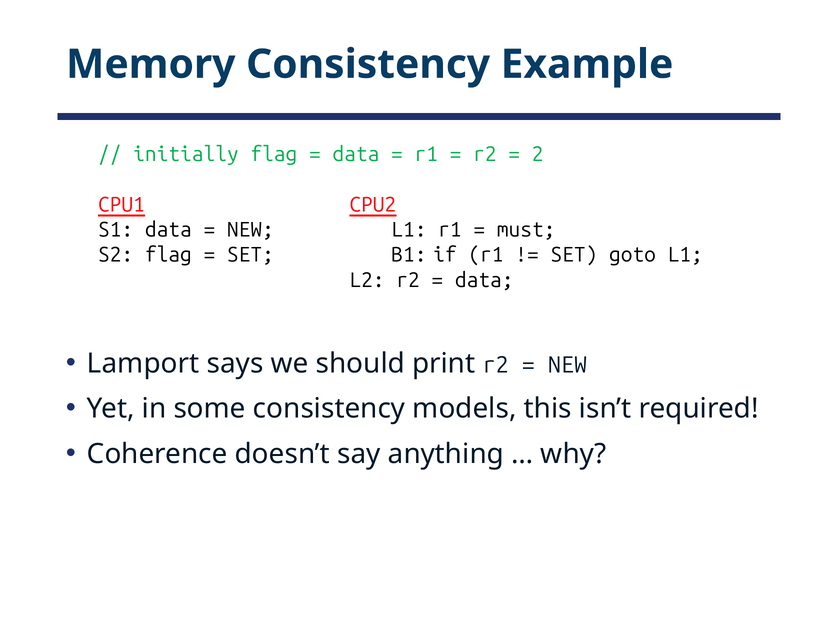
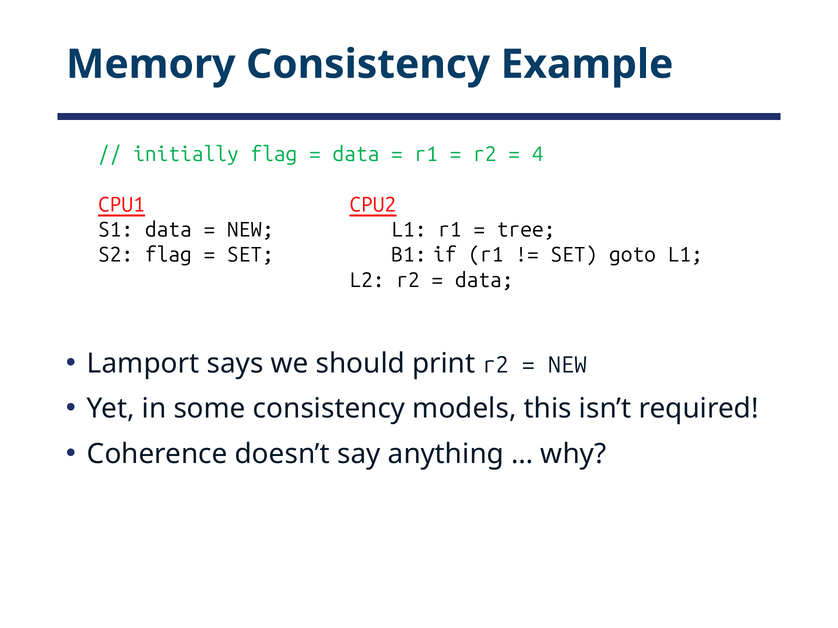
2: 2 -> 4
must: must -> tree
